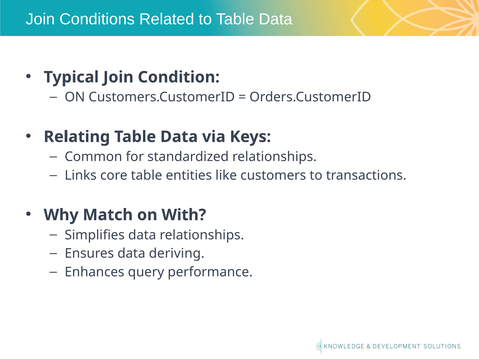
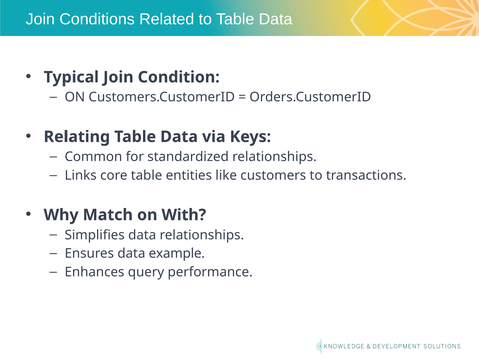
deriving: deriving -> example
